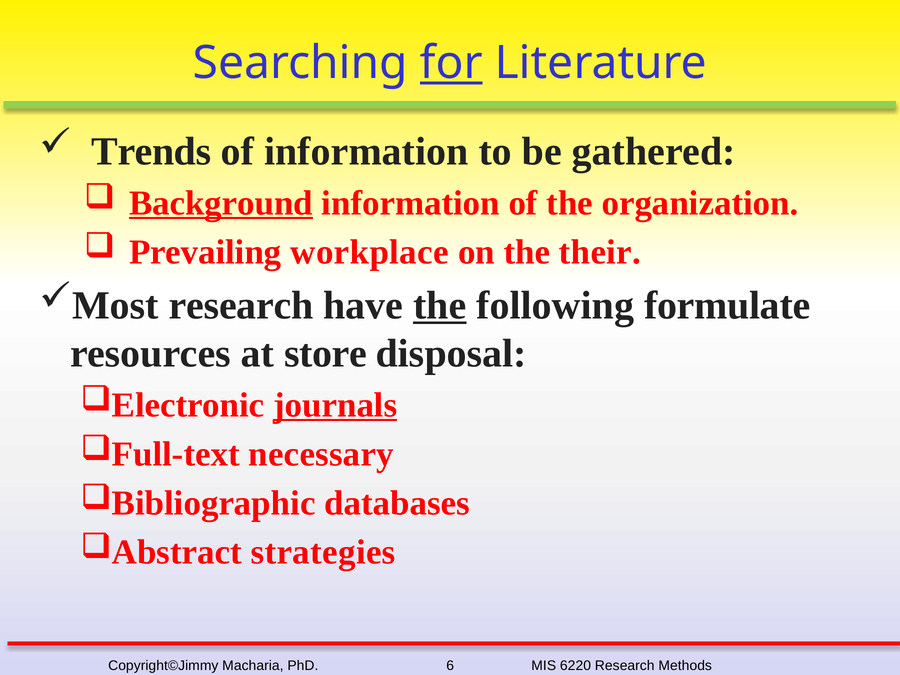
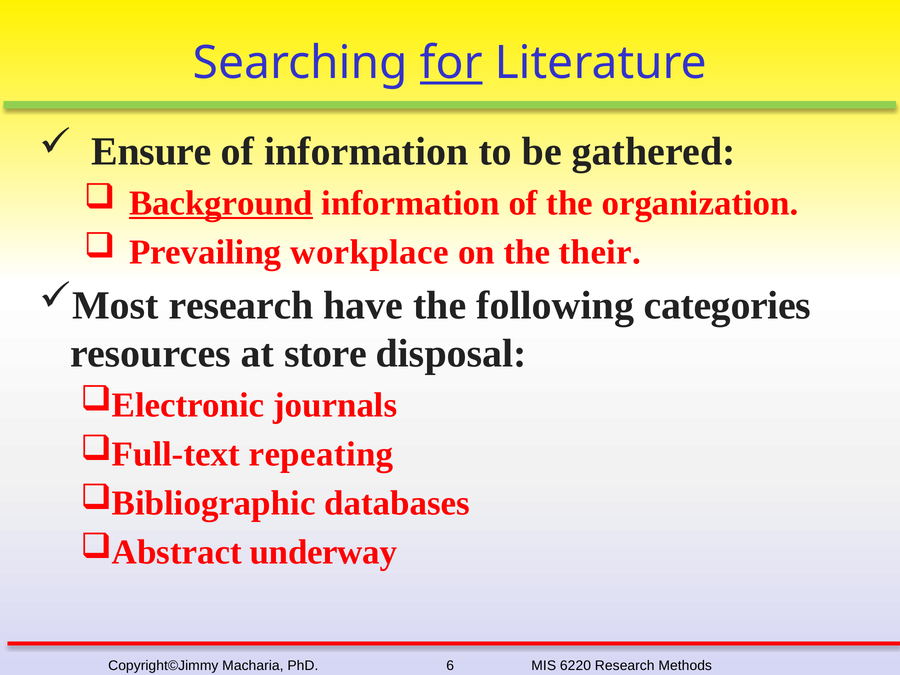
Trends: Trends -> Ensure
the at (440, 305) underline: present -> none
formulate: formulate -> categories
journals underline: present -> none
necessary: necessary -> repeating
strategies: strategies -> underway
